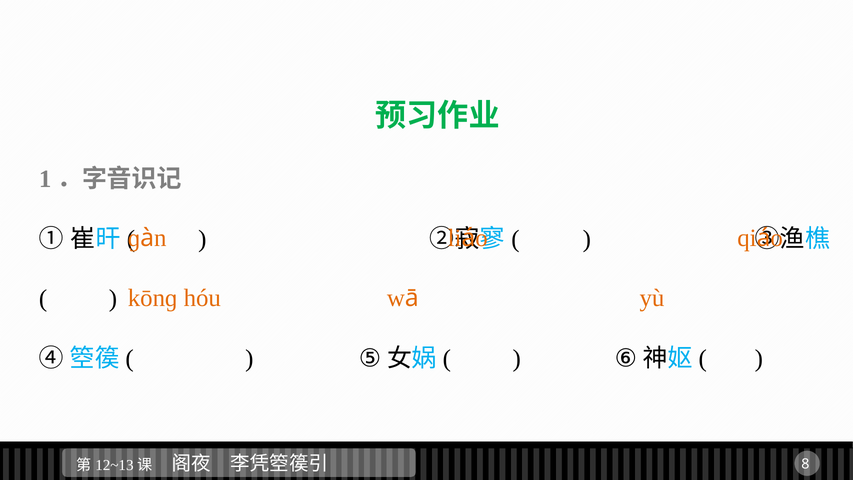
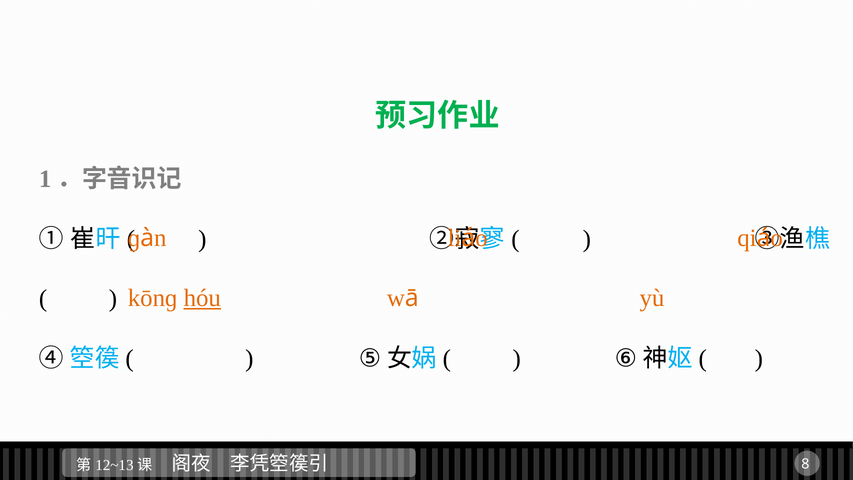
hóu underline: none -> present
